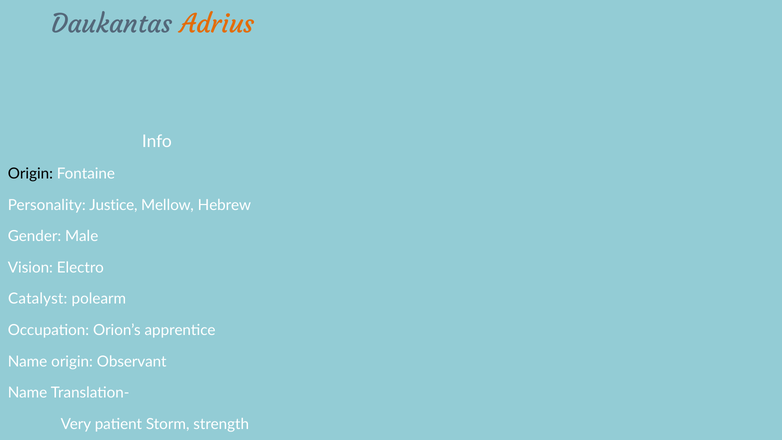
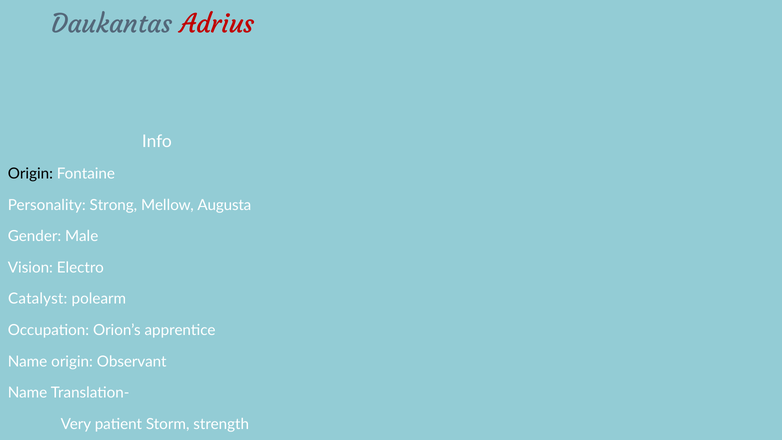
Adrius colour: orange -> red
Justice: Justice -> Strong
Hebrew: Hebrew -> Augusta
